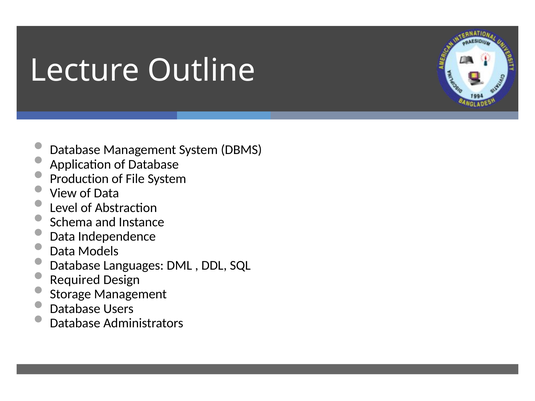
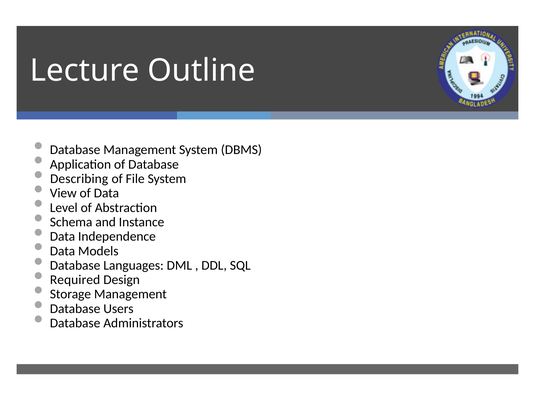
Production: Production -> Describing
